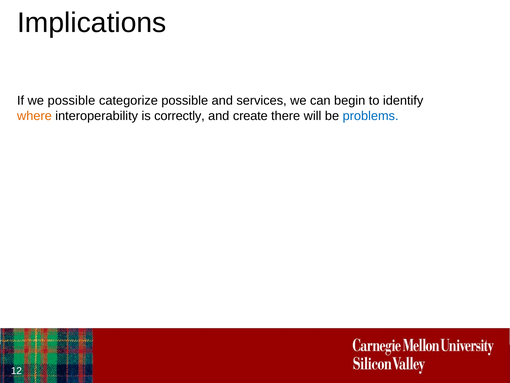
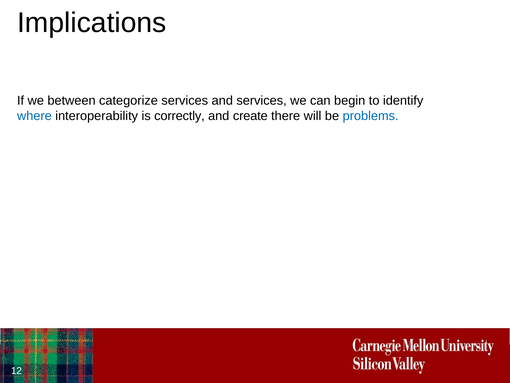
we possible: possible -> between
categorize possible: possible -> services
where colour: orange -> blue
